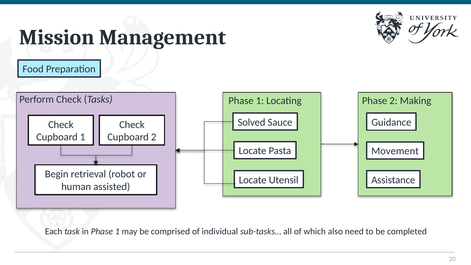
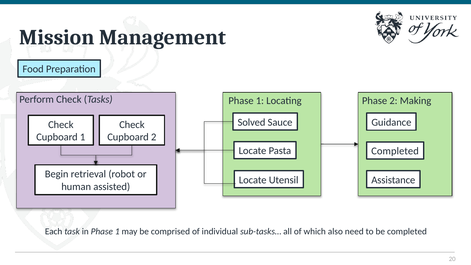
Movement at (395, 151): Movement -> Completed
